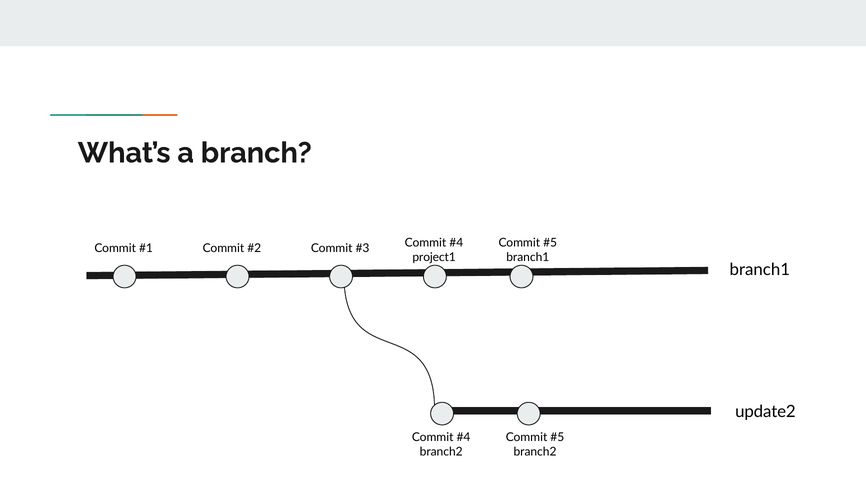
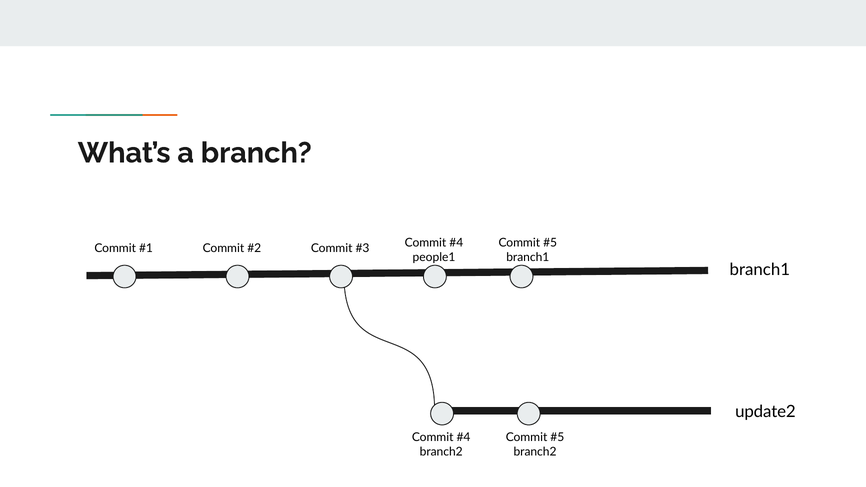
project1: project1 -> people1
